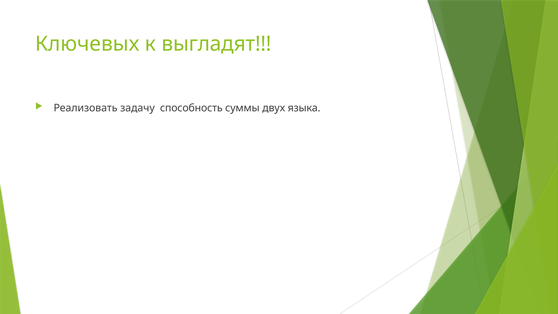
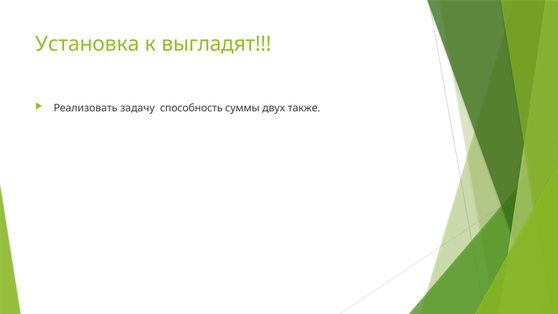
Ключевых: Ключевых -> Установка
языка: языка -> также
